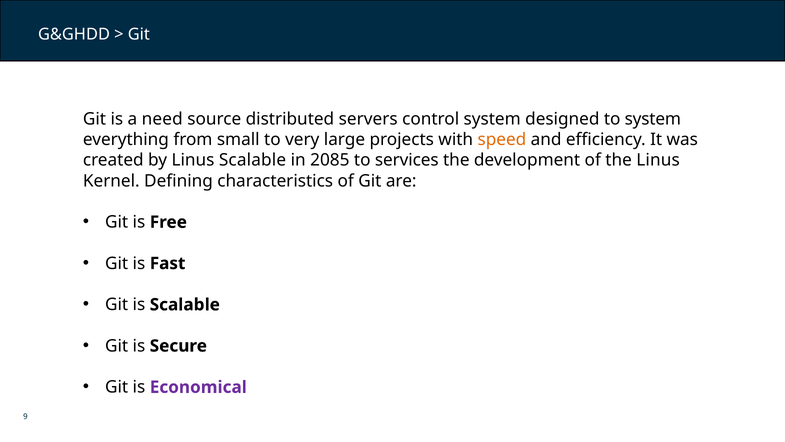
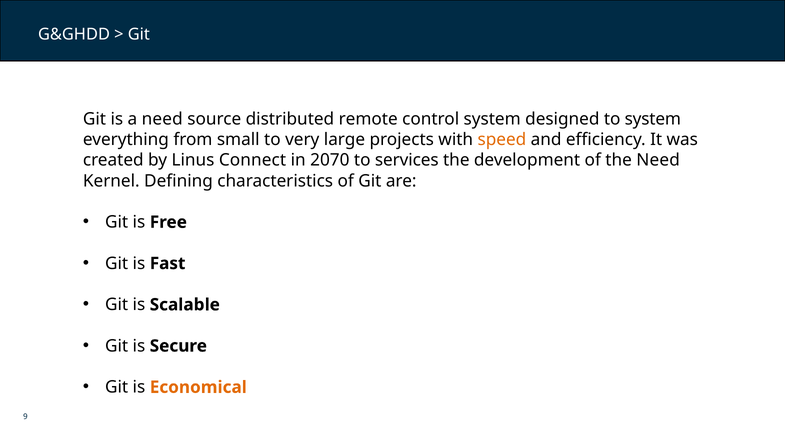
servers: servers -> remote
Linus Scalable: Scalable -> Connect
2085: 2085 -> 2070
the Linus: Linus -> Need
Economical colour: purple -> orange
